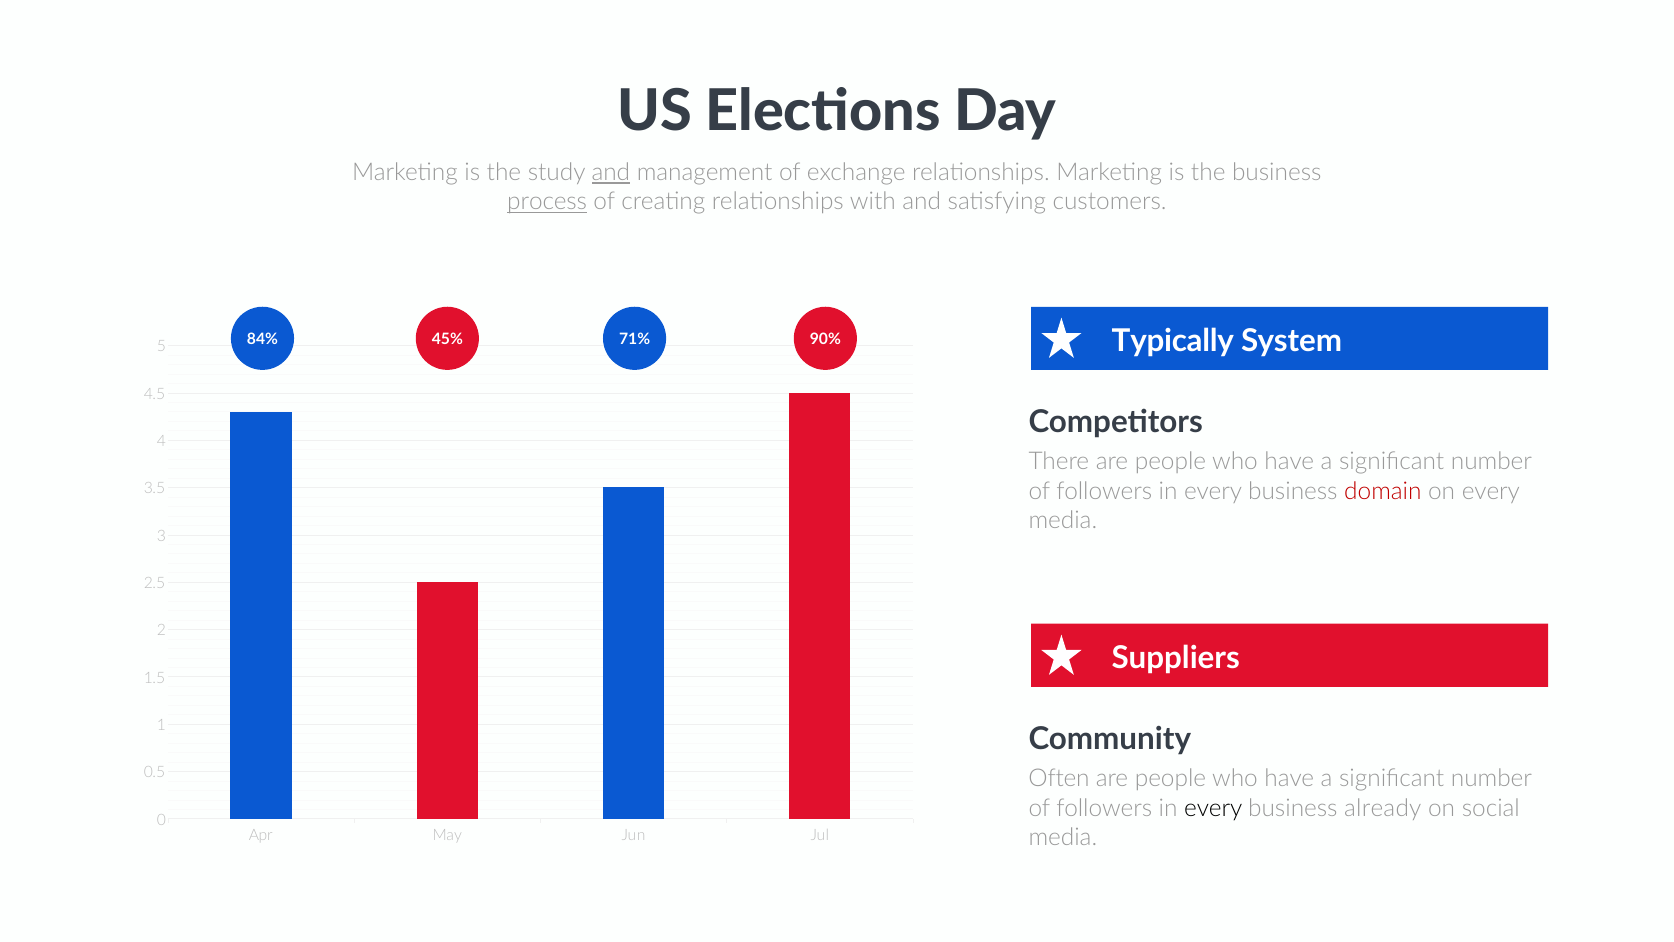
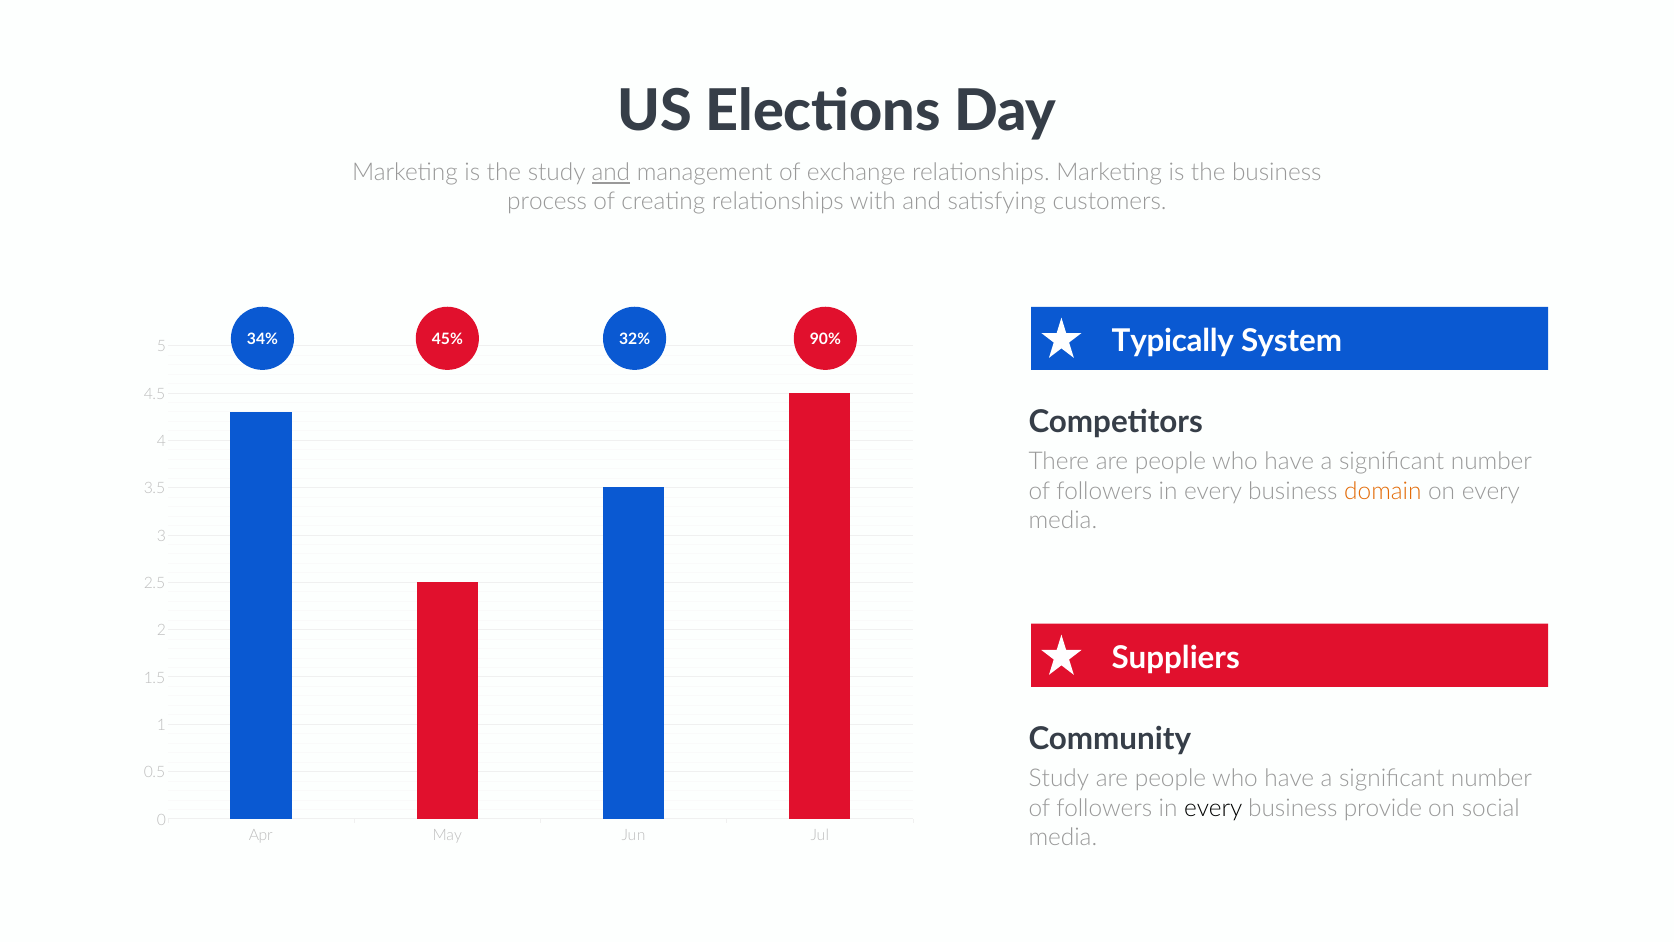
process underline: present -> none
84%: 84% -> 34%
71%: 71% -> 32%
domain colour: red -> orange
Often at (1059, 779): Often -> Study
already: already -> provide
